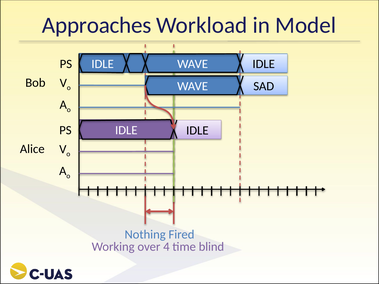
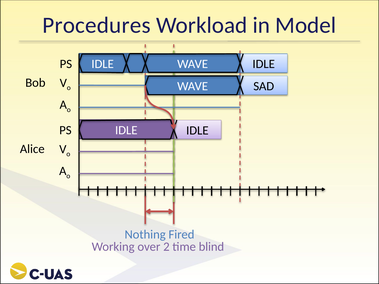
Approaches: Approaches -> Procedures
4: 4 -> 2
